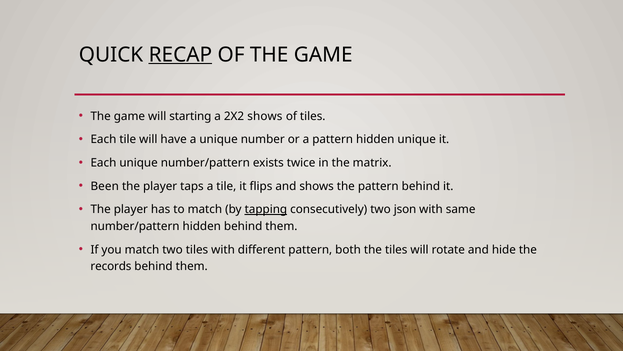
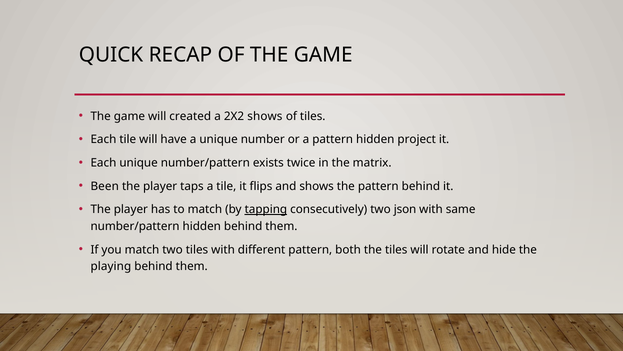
RECAP underline: present -> none
starting: starting -> created
hidden unique: unique -> project
records: records -> playing
